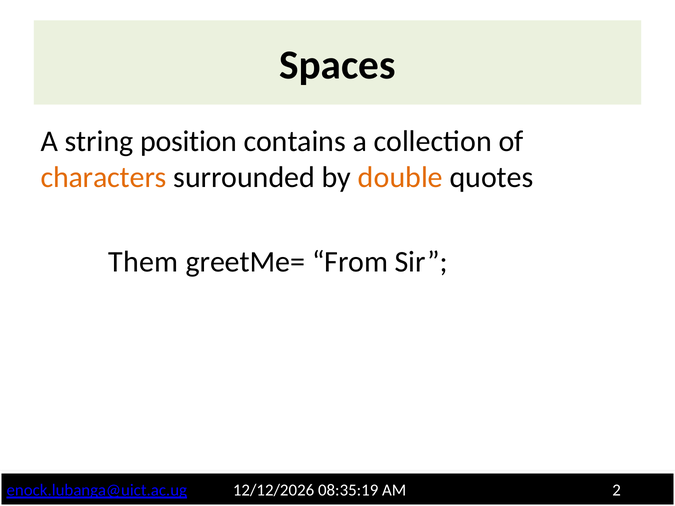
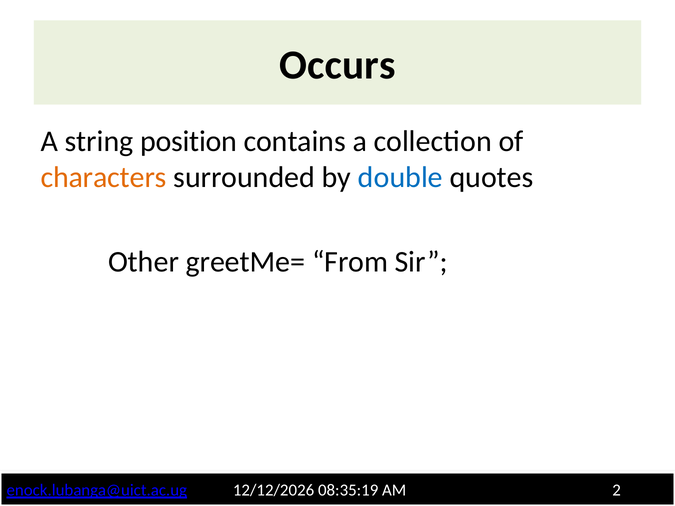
Spaces: Spaces -> Occurs
double colour: orange -> blue
Them: Them -> Other
